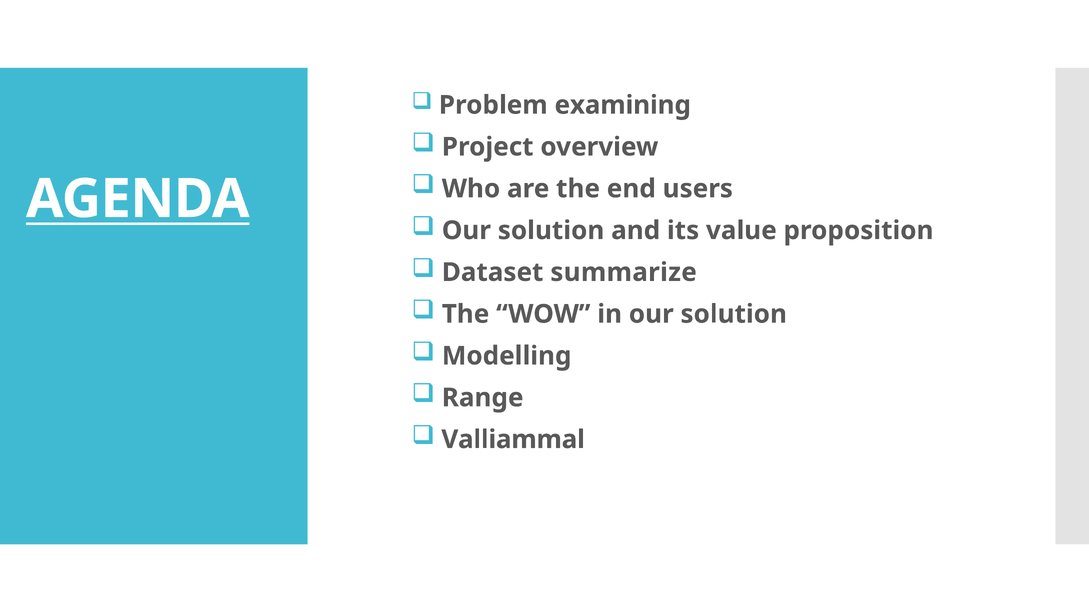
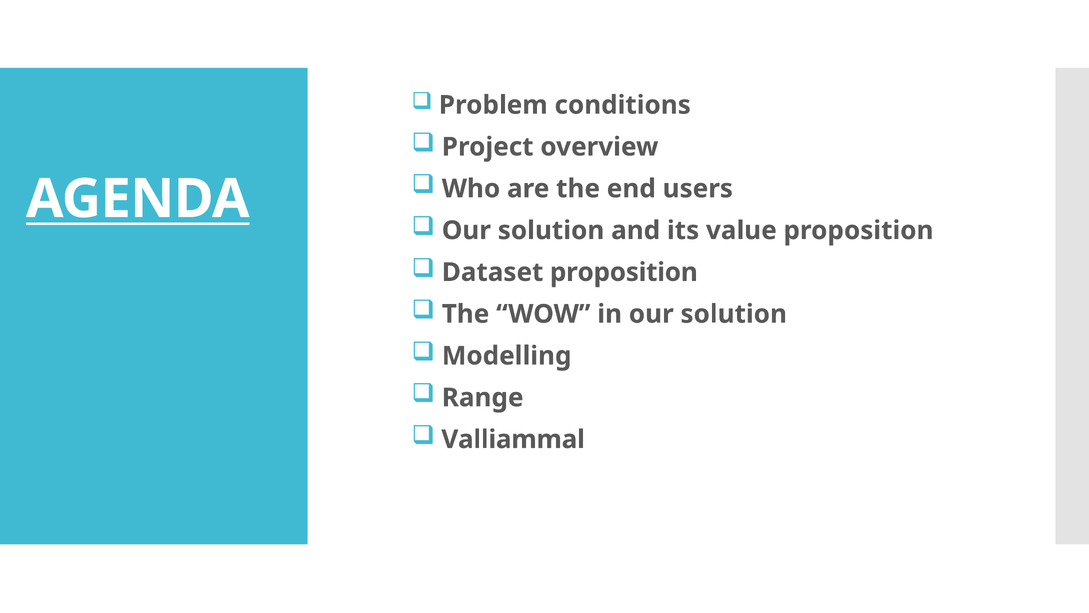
examining: examining -> conditions
Dataset summarize: summarize -> proposition
